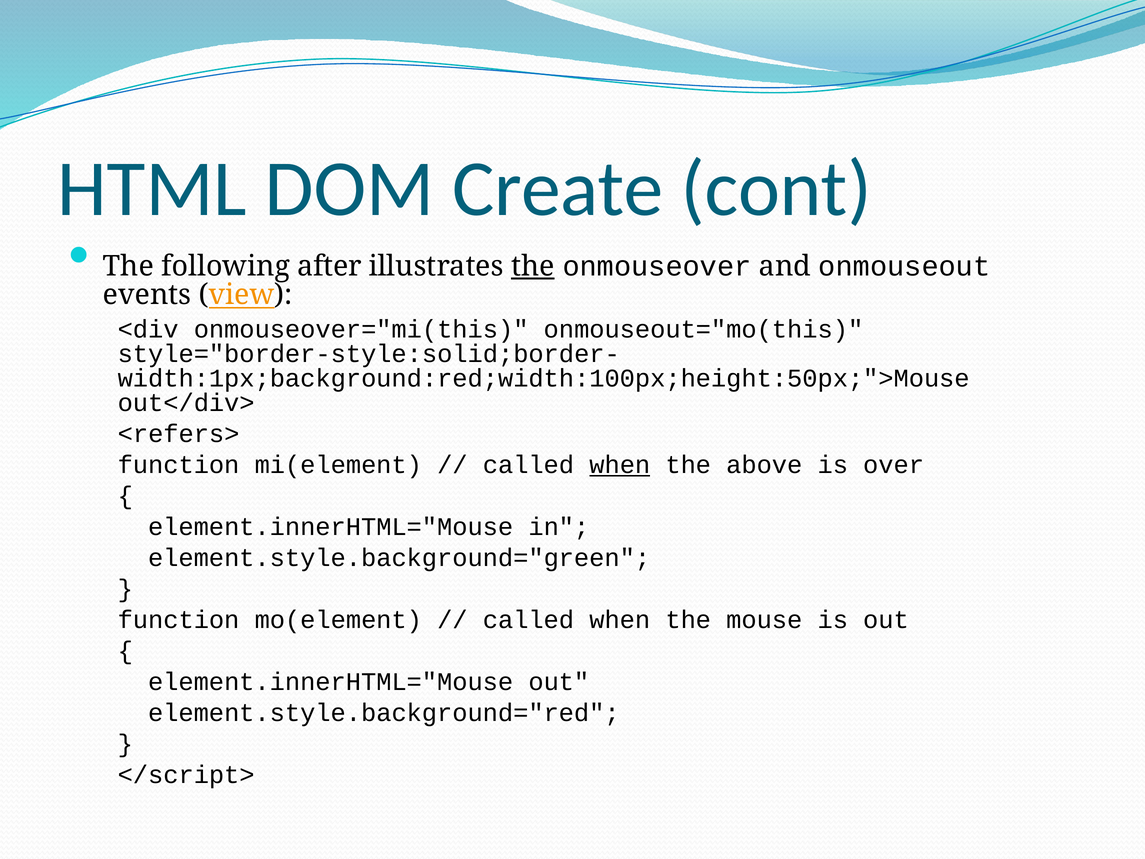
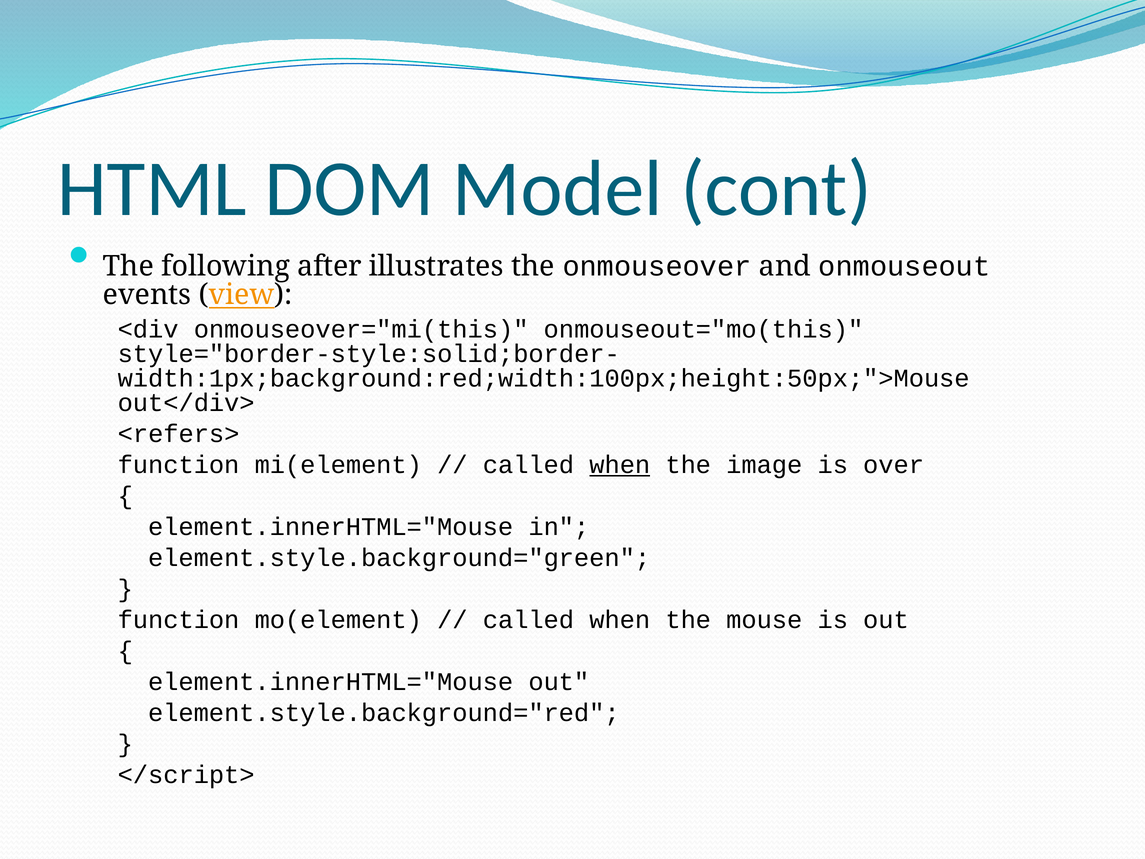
Create: Create -> Model
the at (533, 266) underline: present -> none
above: above -> image
